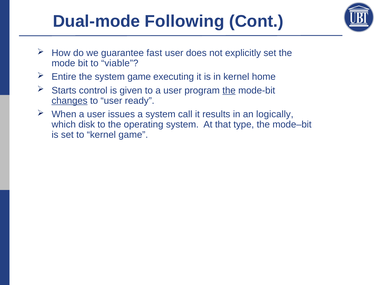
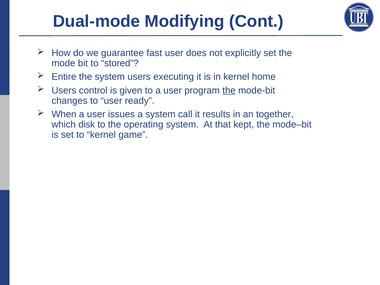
Following: Following -> Modifying
viable: viable -> stored
system game: game -> users
Starts at (64, 90): Starts -> Users
changes underline: present -> none
logically: logically -> together
type: type -> kept
